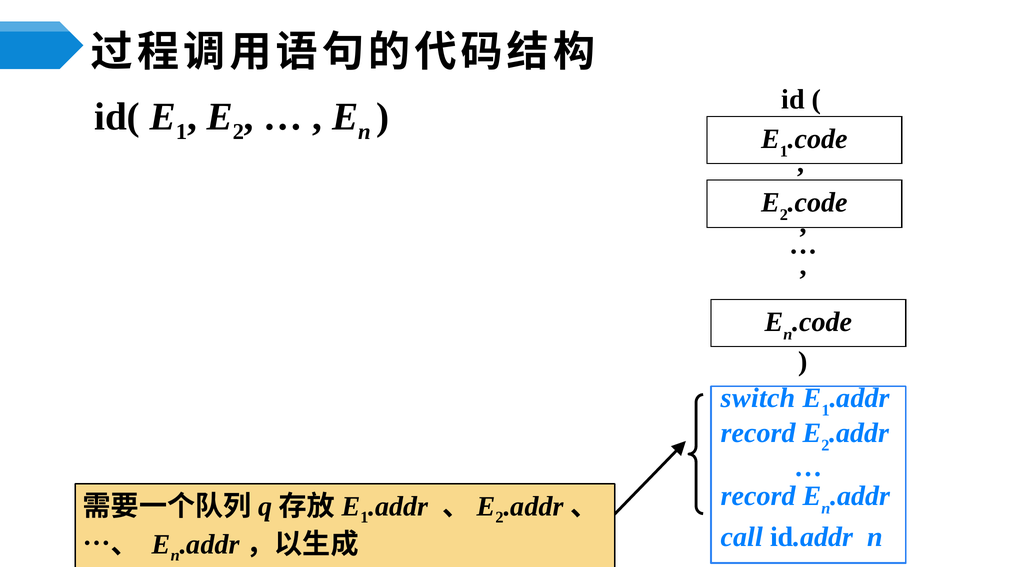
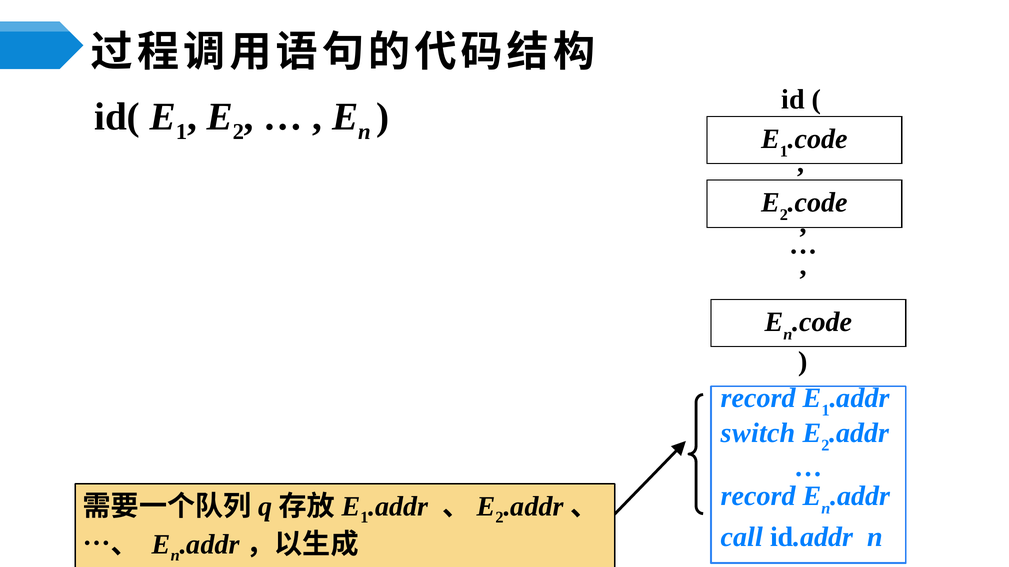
switch at (758, 398): switch -> record
record at (758, 433): record -> switch
